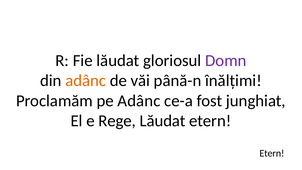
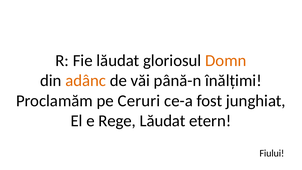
Domn colour: purple -> orange
pe Adânc: Adânc -> Ceruri
Etern at (272, 153): Etern -> Fiului
